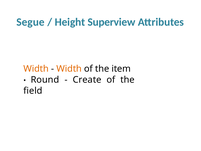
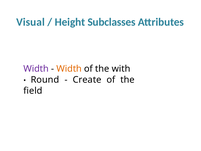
Segue: Segue -> Visual
Superview: Superview -> Subclasses
Width at (36, 69) colour: orange -> purple
item: item -> with
